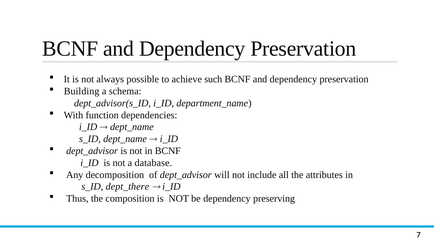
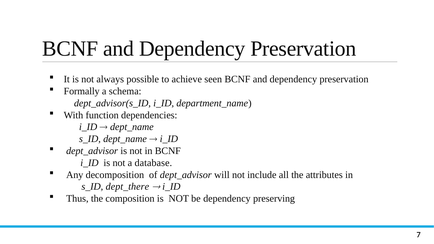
such: such -> seen
Building: Building -> Formally
